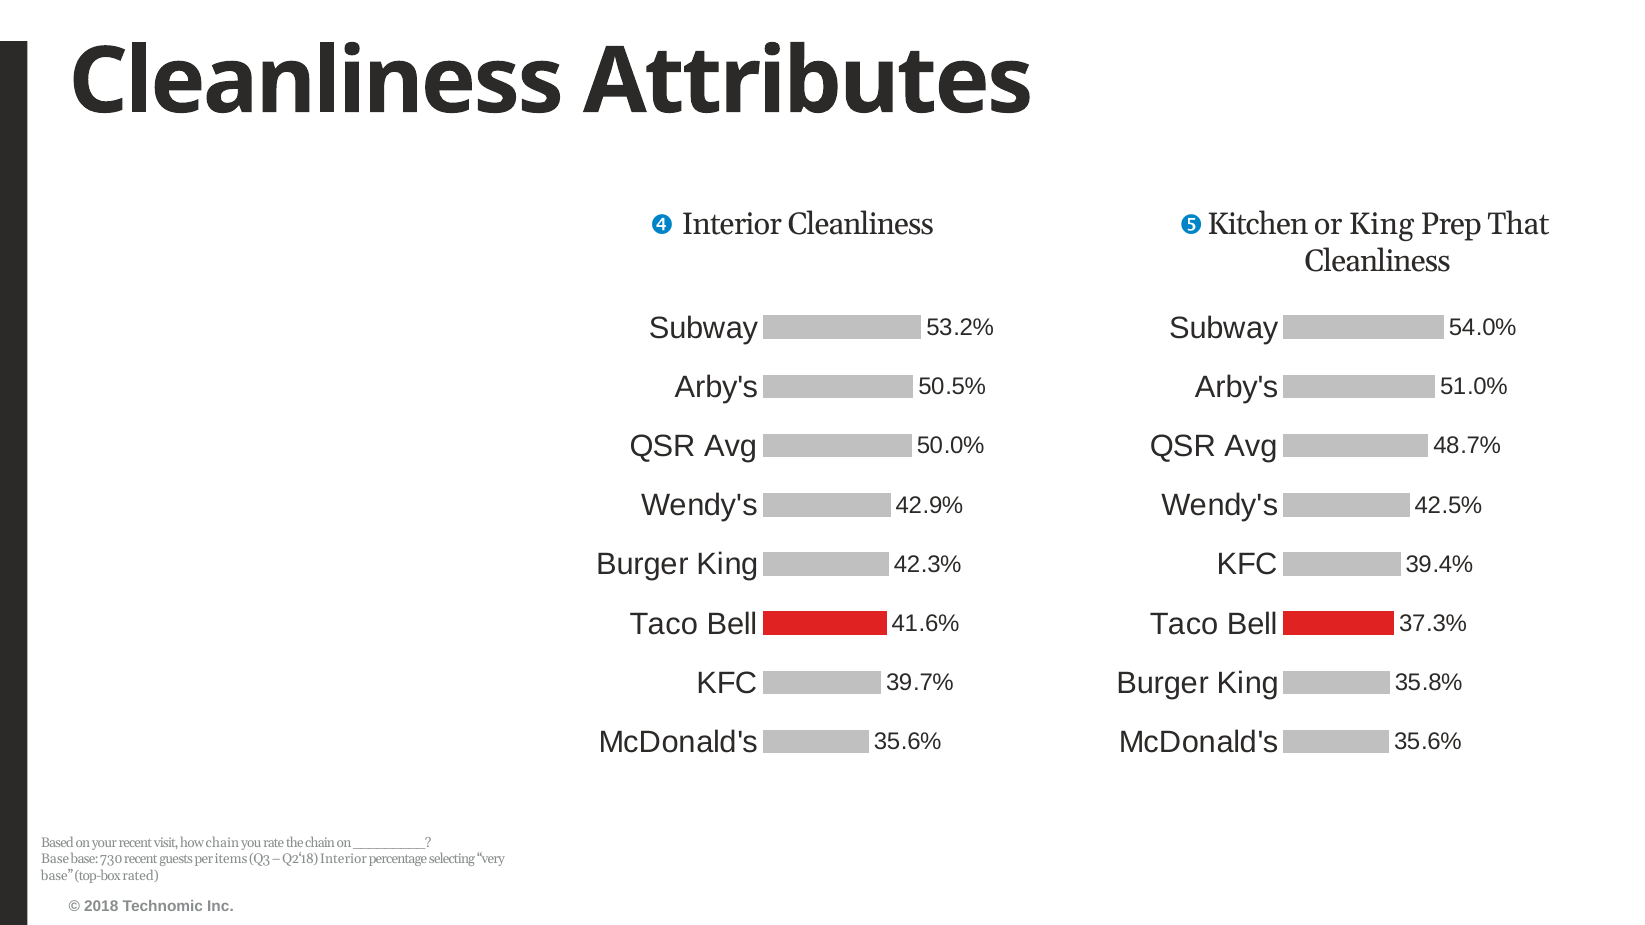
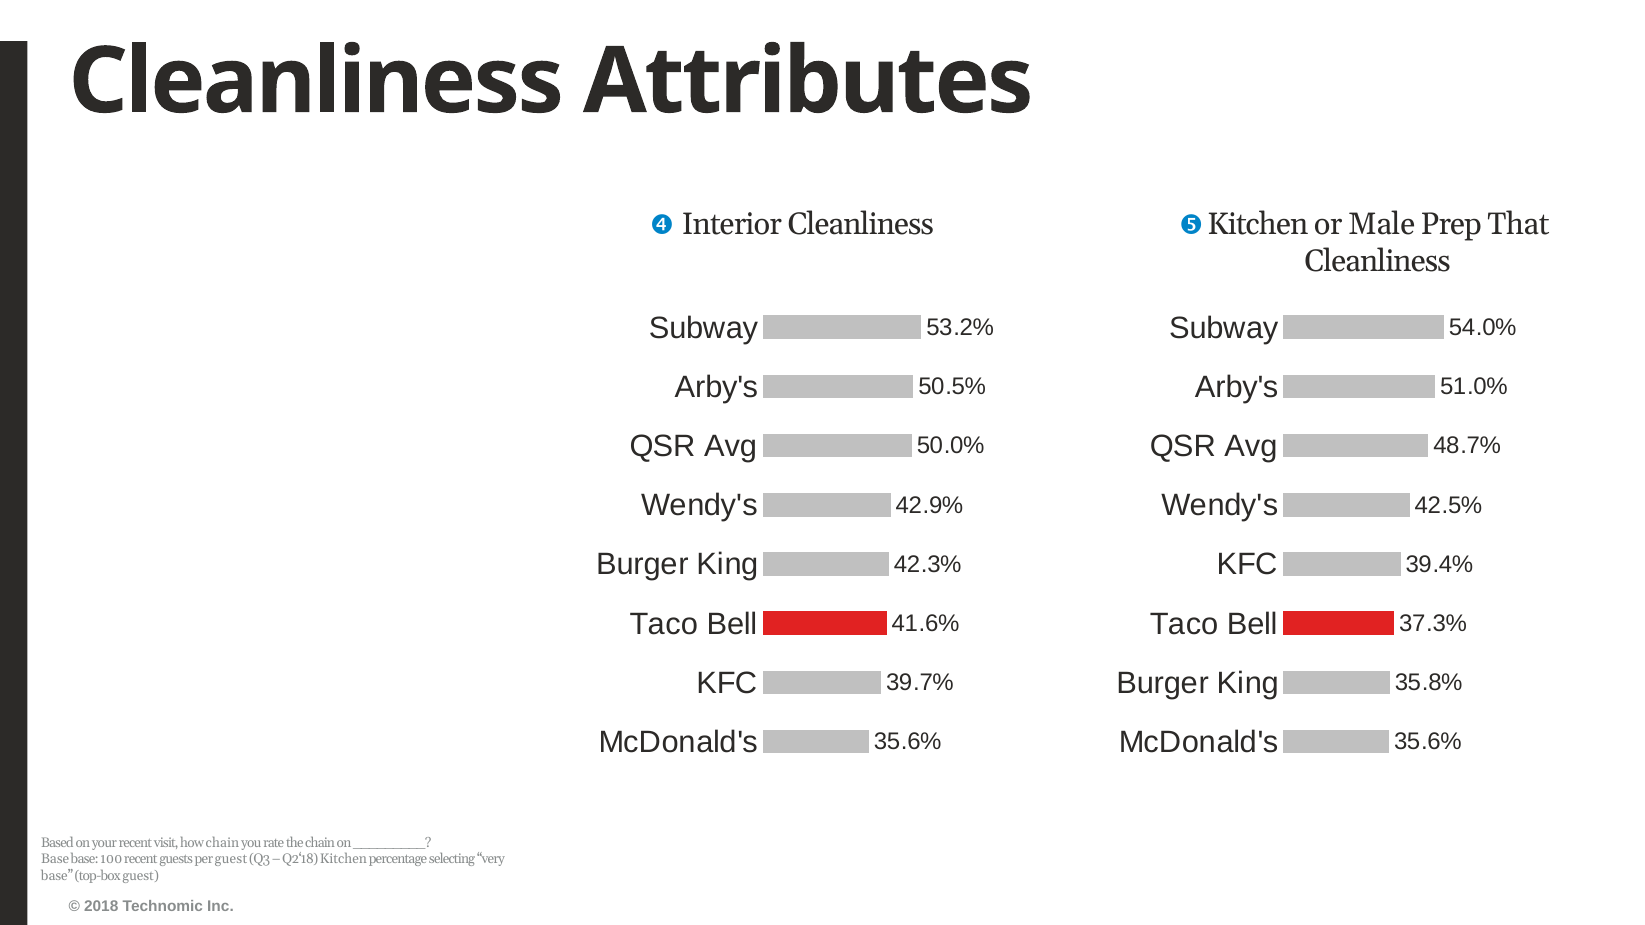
or King: King -> Male
730: 730 -> 100
per items: items -> guest
Q2‘18 Interior: Interior -> Kitchen
top-box rated: rated -> guest
